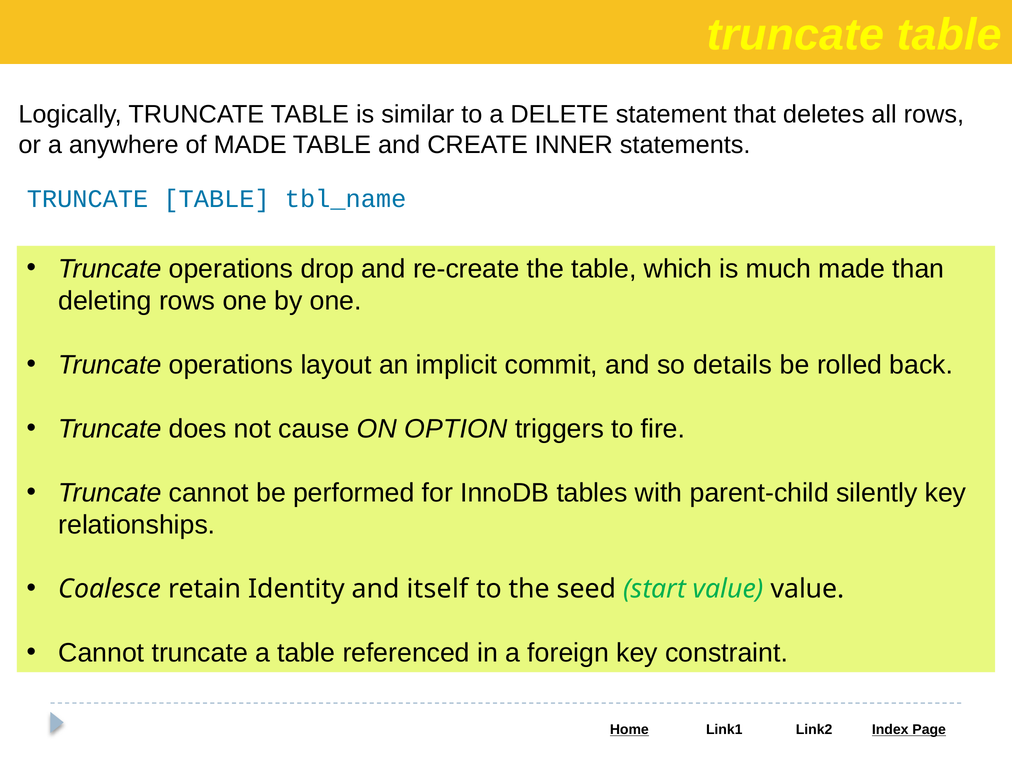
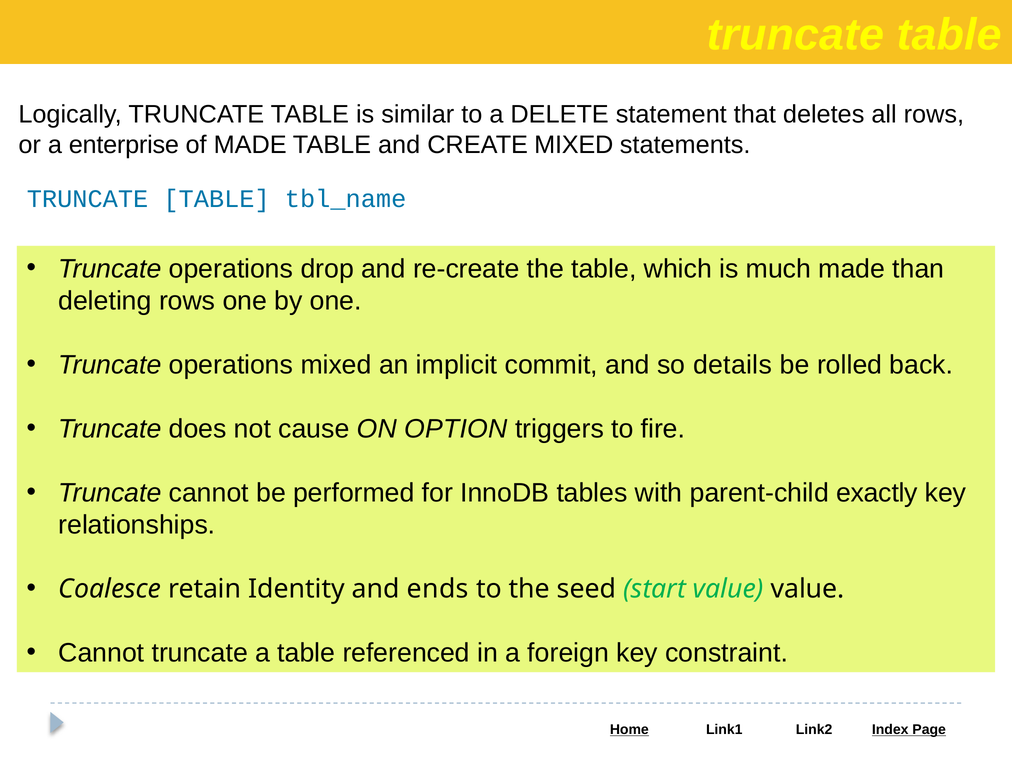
anywhere: anywhere -> enterprise
CREATE INNER: INNER -> MIXED
operations layout: layout -> mixed
silently: silently -> exactly
itself: itself -> ends
